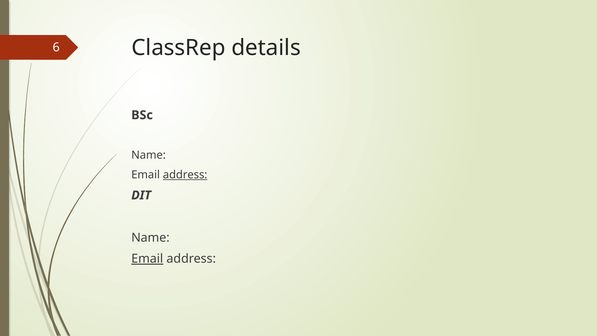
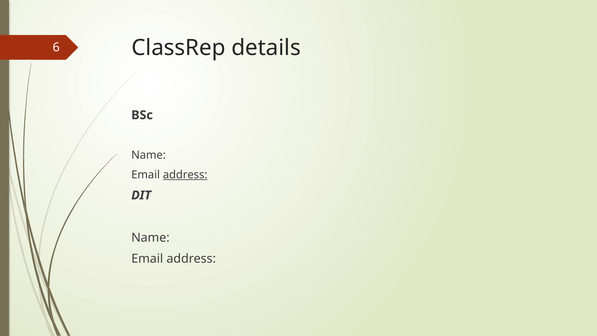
Email at (147, 259) underline: present -> none
